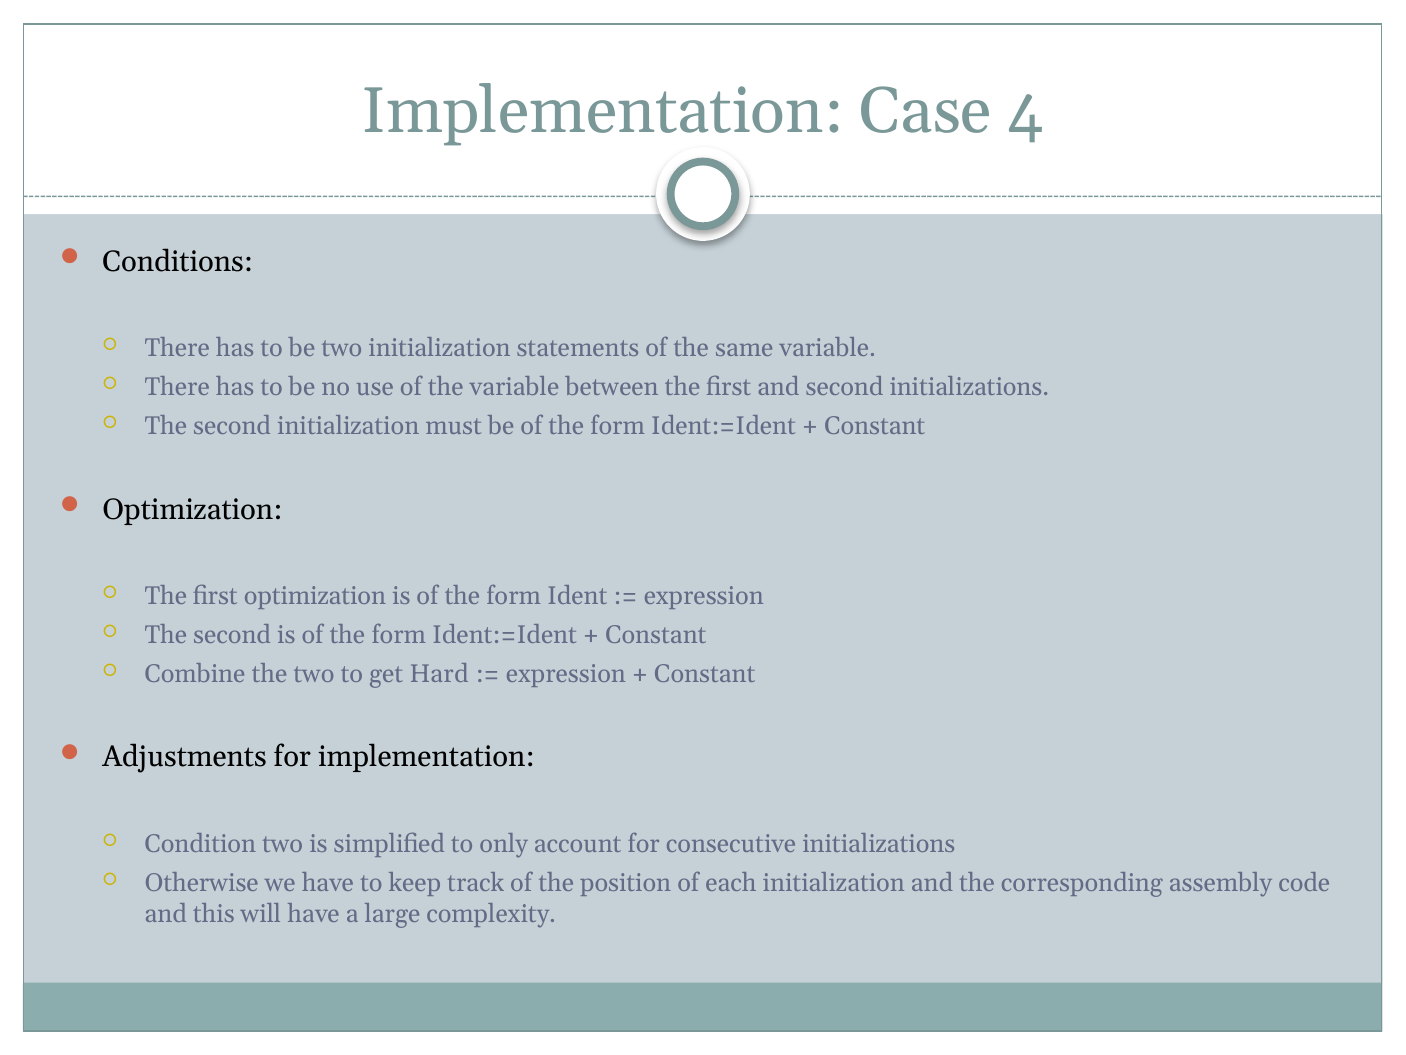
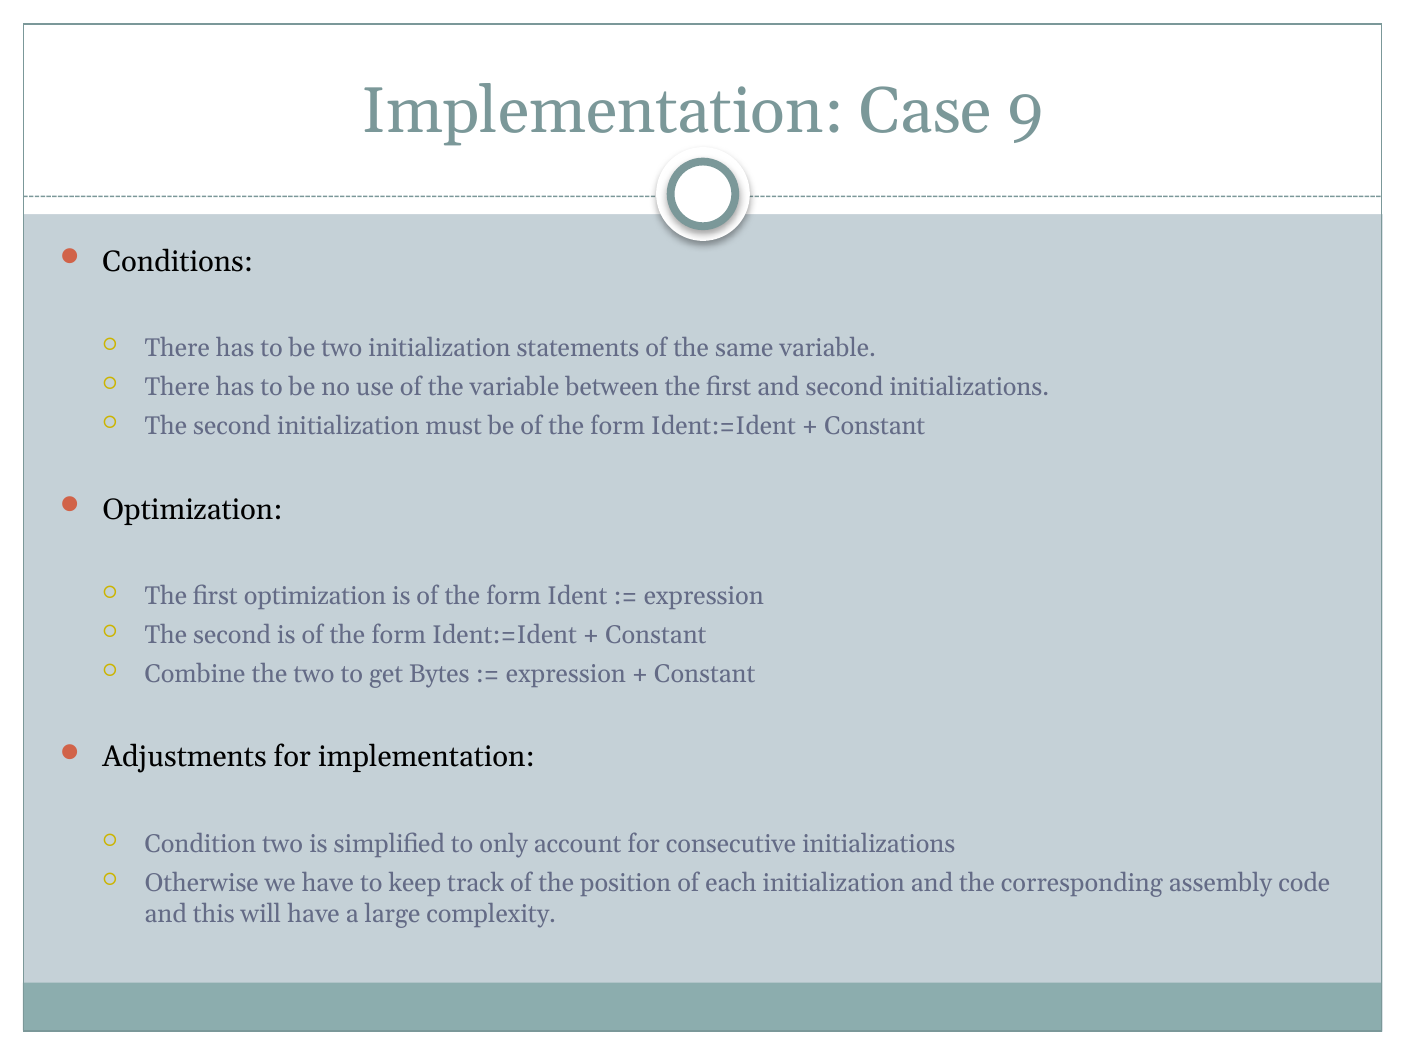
4: 4 -> 9
Hard: Hard -> Bytes
